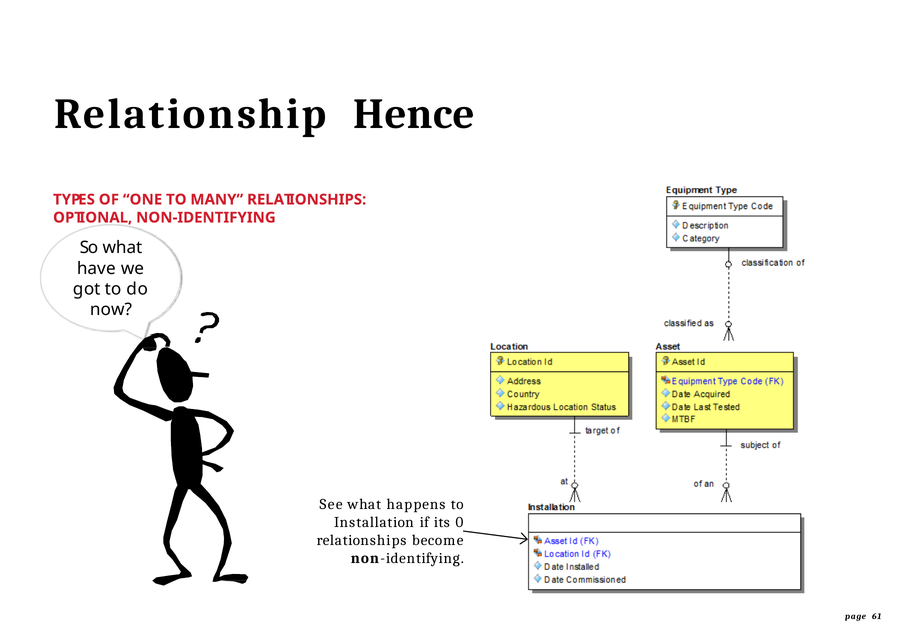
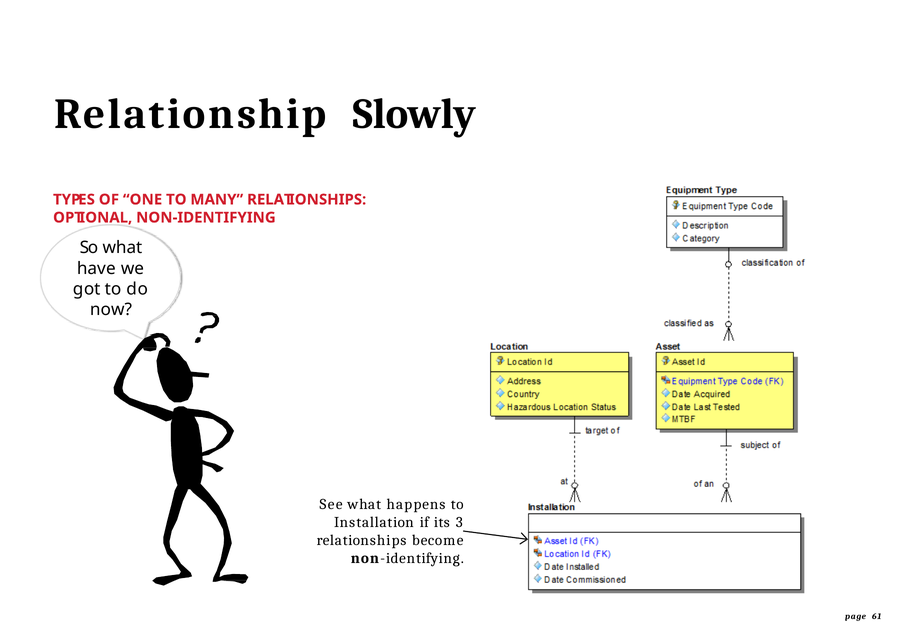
Hence: Hence -> Slowly
0: 0 -> 3
